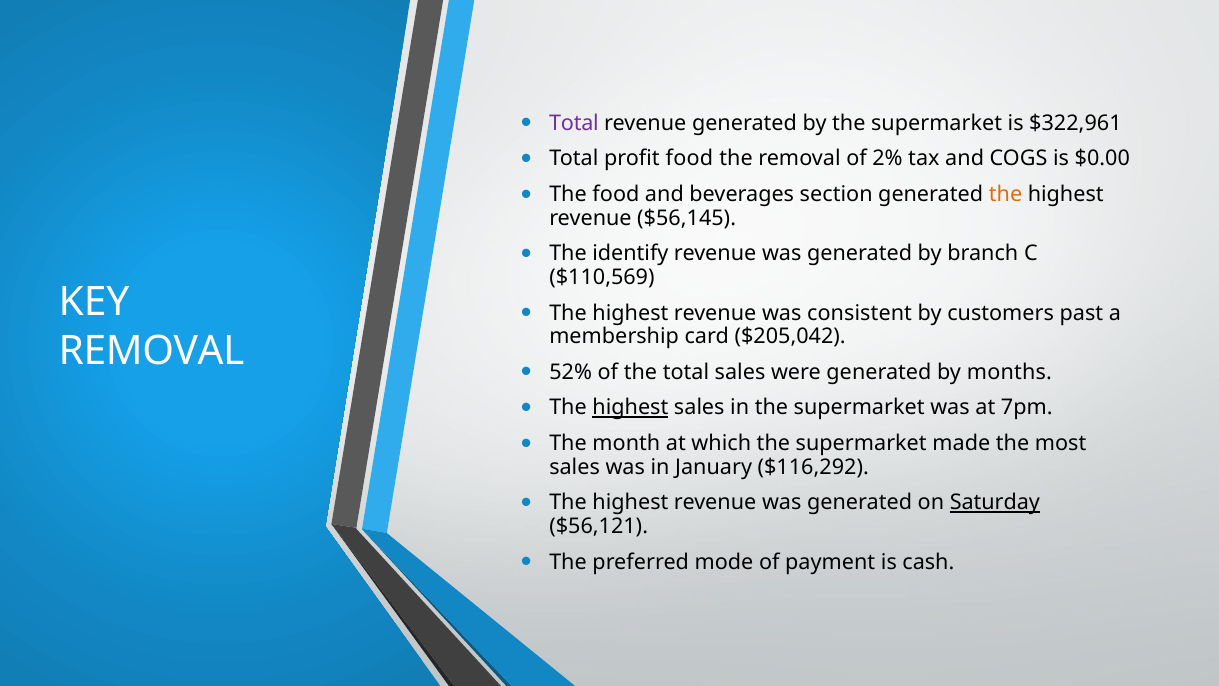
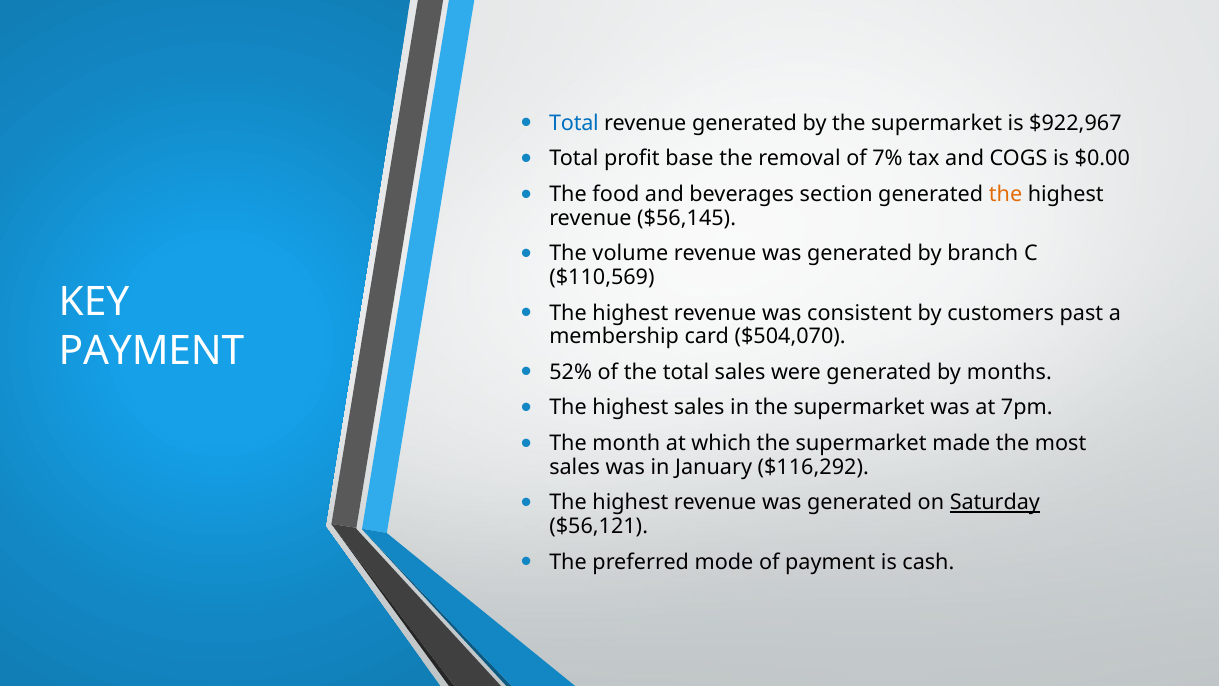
Total at (574, 123) colour: purple -> blue
$322,961: $322,961 -> $922,967
profit food: food -> base
2%: 2% -> 7%
identify: identify -> volume
$205,042: $205,042 -> $504,070
REMOVAL at (152, 351): REMOVAL -> PAYMENT
highest at (630, 408) underline: present -> none
